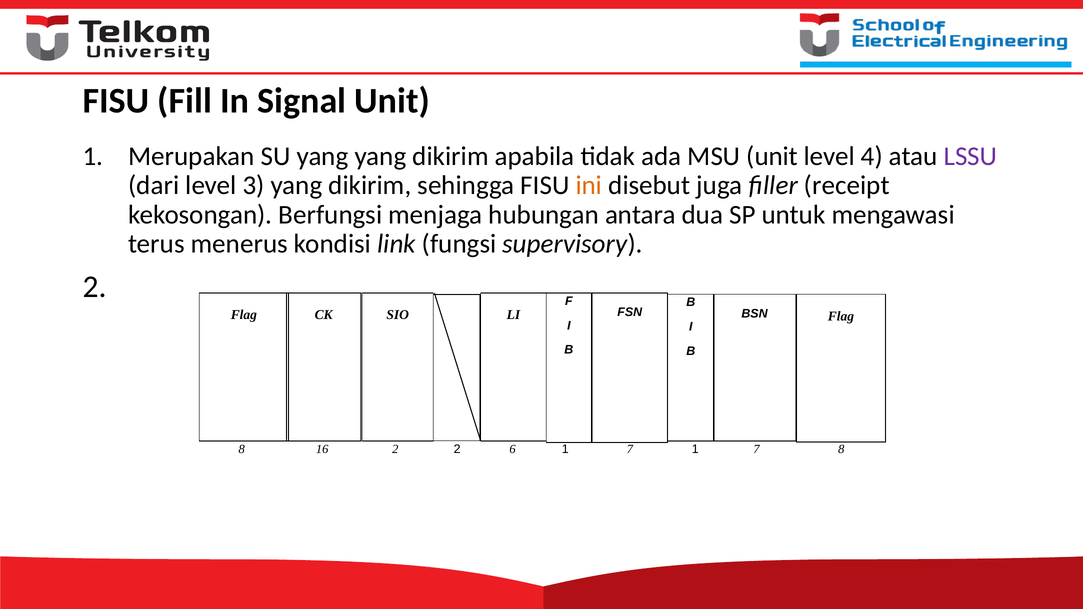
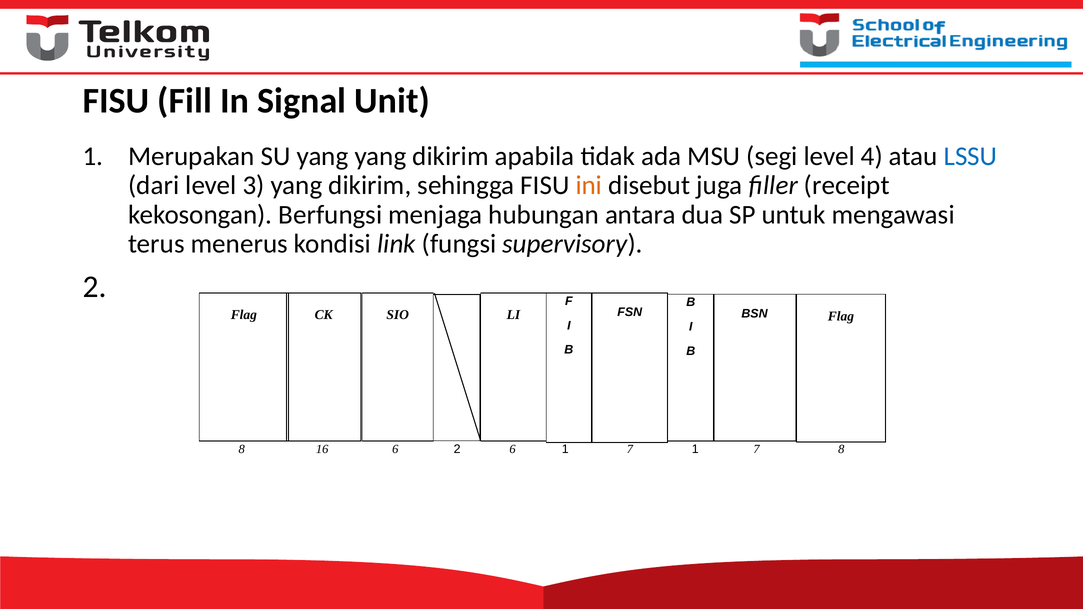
MSU unit: unit -> segi
LSSU colour: purple -> blue
16 2: 2 -> 6
